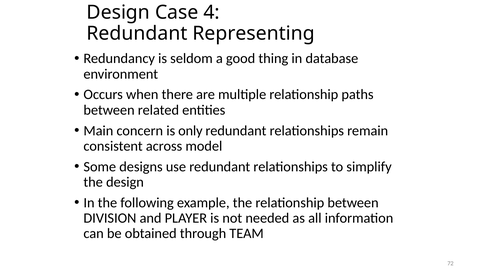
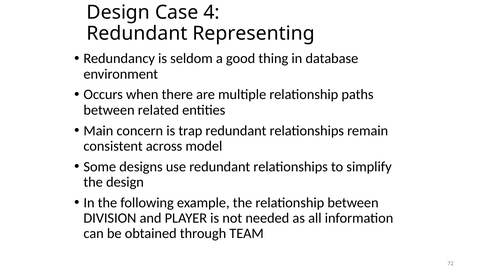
only: only -> trap
